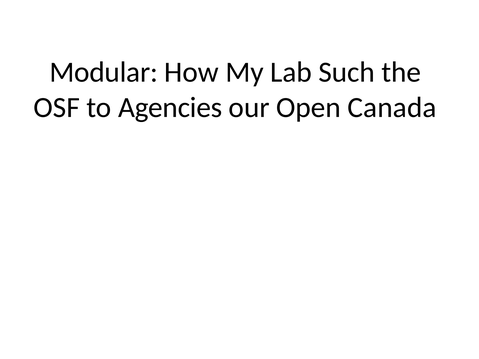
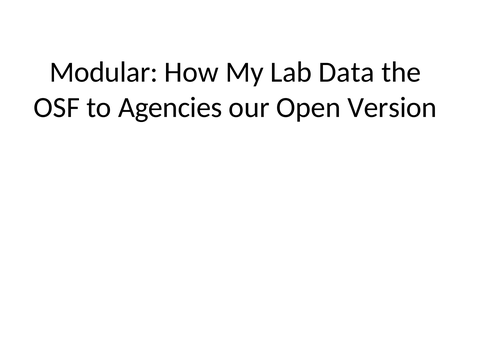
Such: Such -> Data
Canada: Canada -> Version
